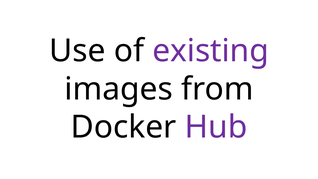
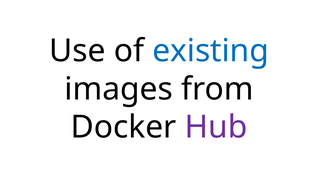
existing colour: purple -> blue
